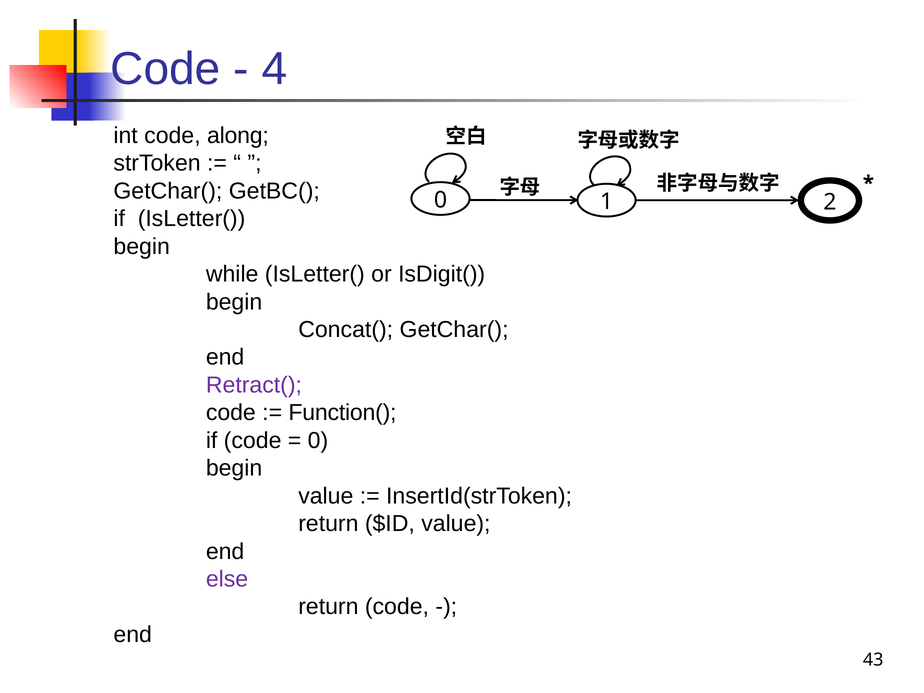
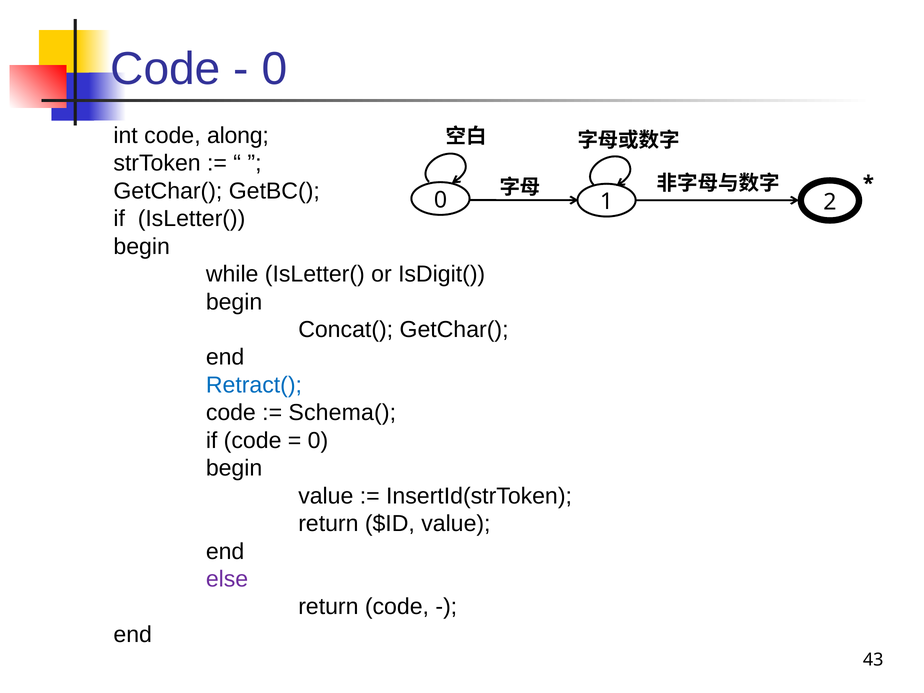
4 at (274, 69): 4 -> 0
Retract( colour: purple -> blue
Function(: Function( -> Schema(
